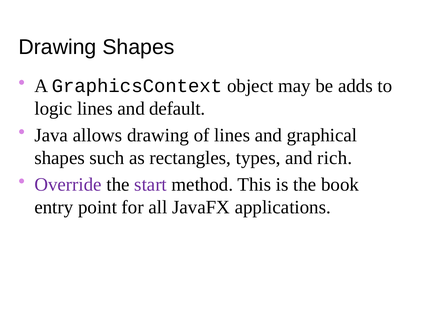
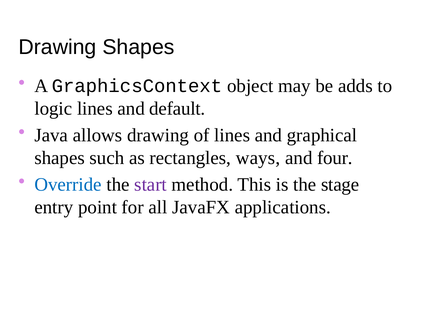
types: types -> ways
rich: rich -> four
Override colour: purple -> blue
book: book -> stage
